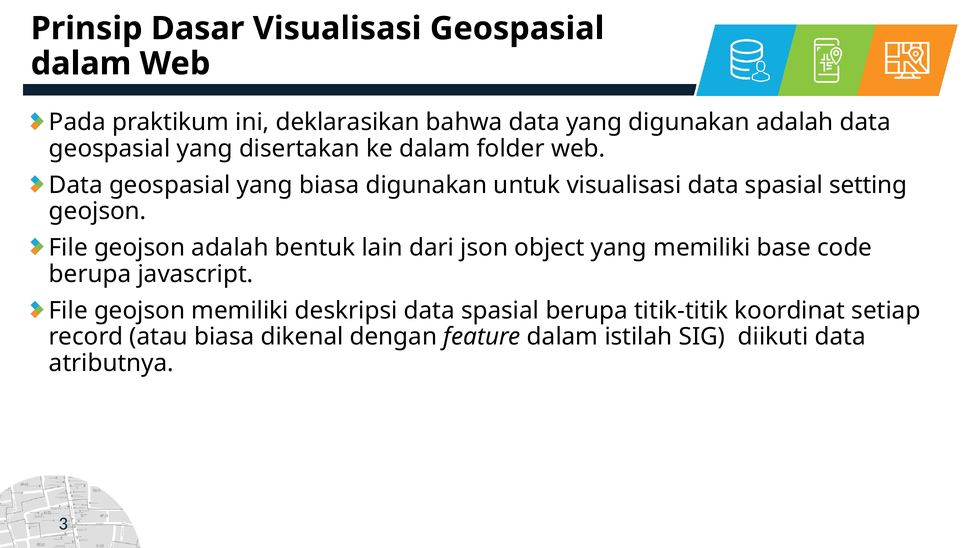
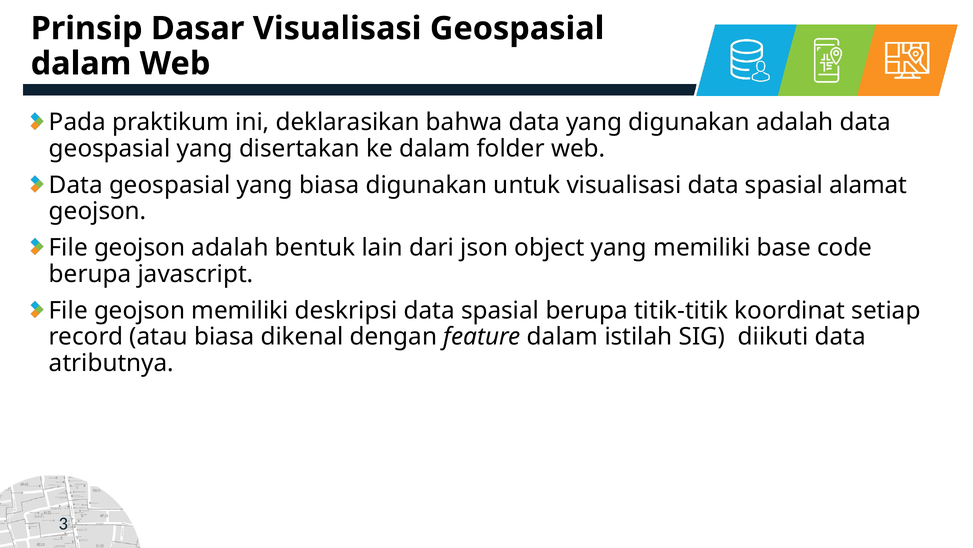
setting: setting -> alamat
